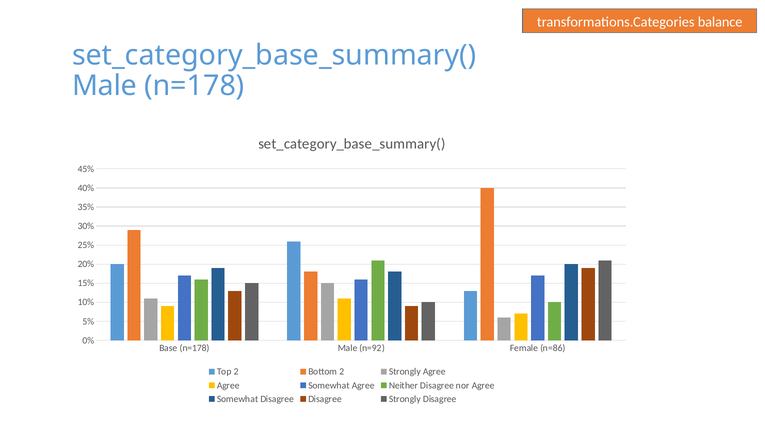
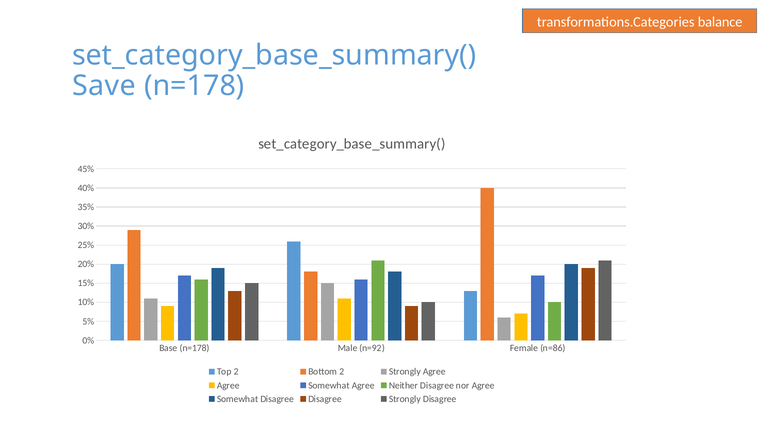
Male at (104, 86): Male -> Save
